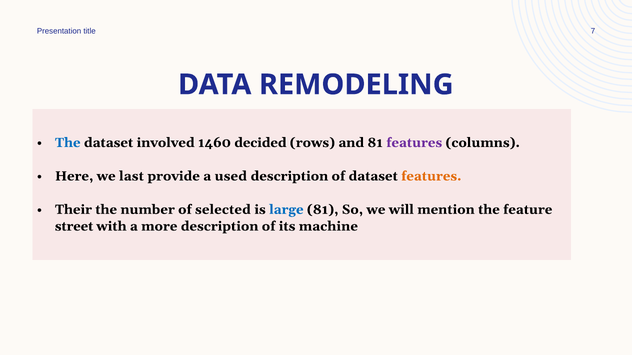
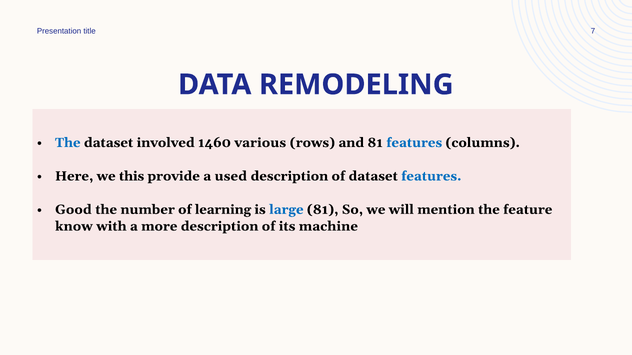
decided: decided -> various
features at (414, 143) colour: purple -> blue
last: last -> this
features at (431, 176) colour: orange -> blue
Their: Their -> Good
selected: selected -> learning
street: street -> know
